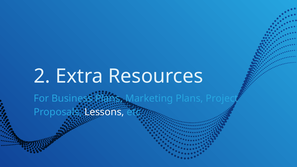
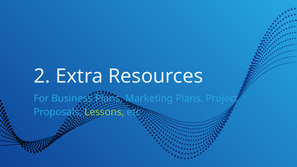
Lessons colour: white -> light green
